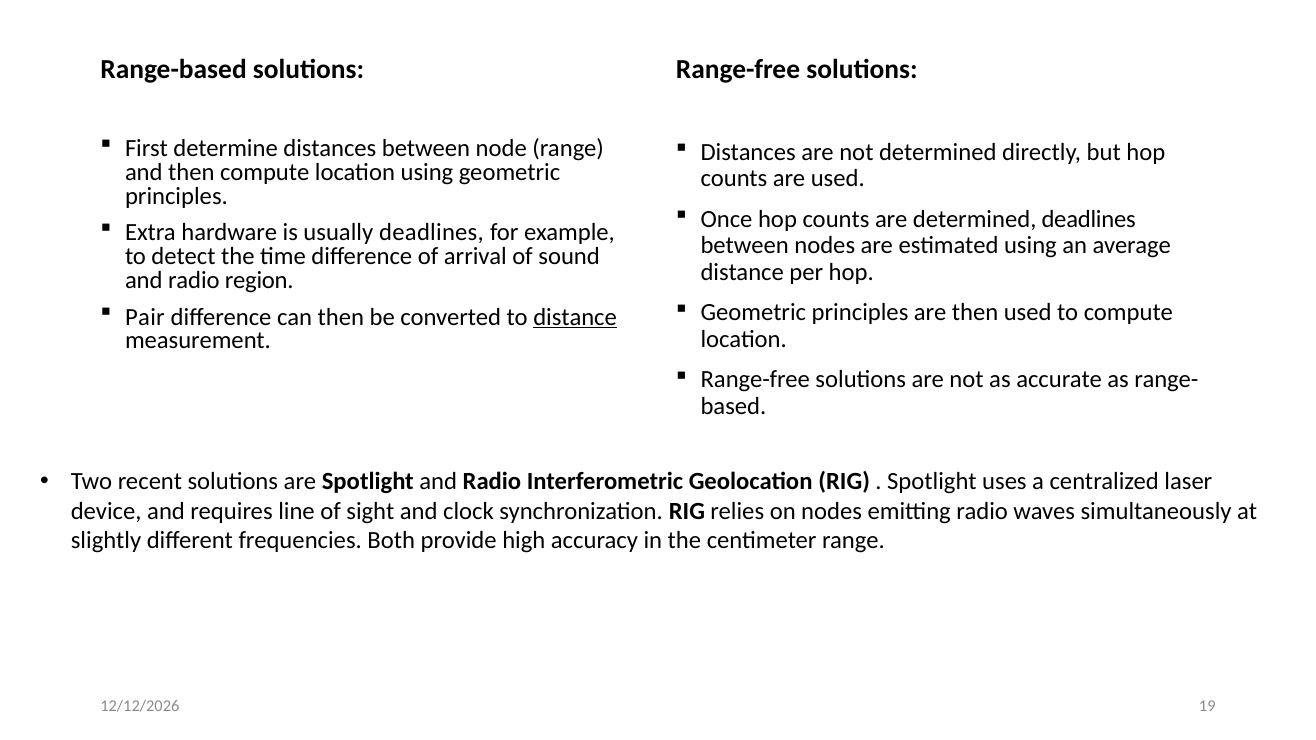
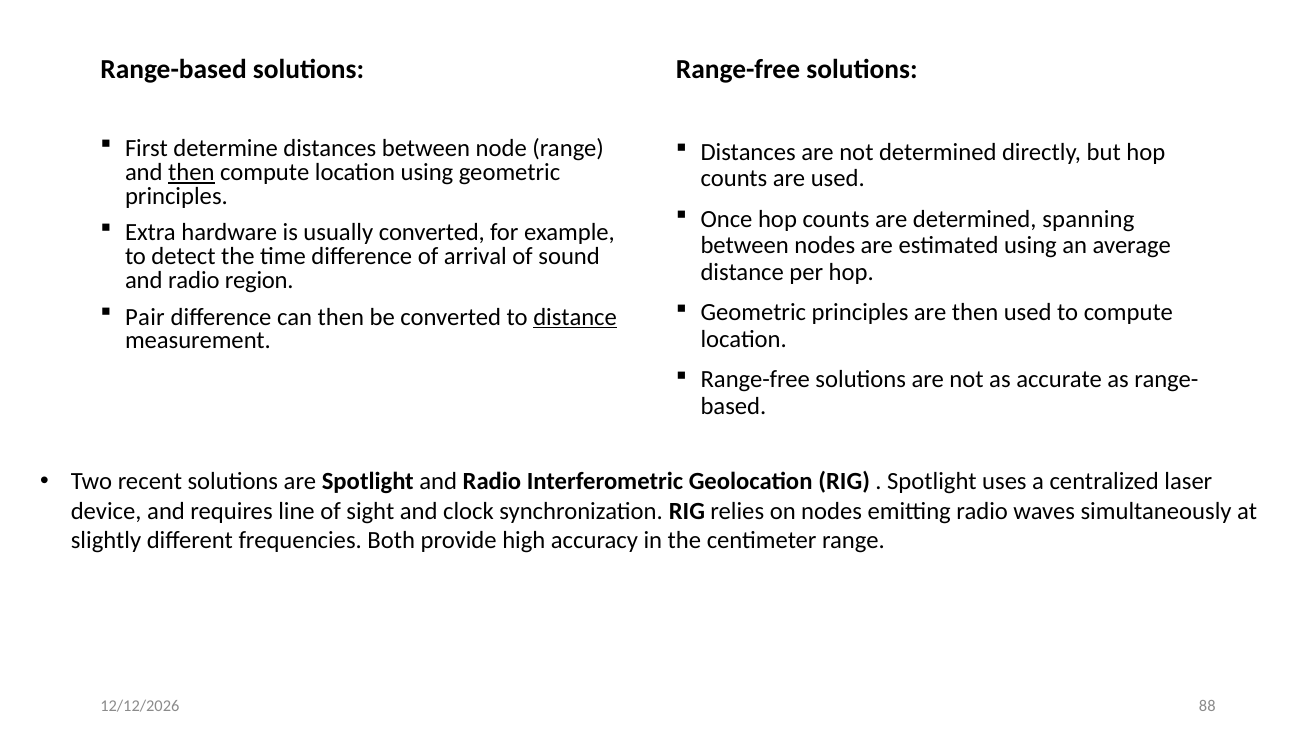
then at (191, 172) underline: none -> present
determined deadlines: deadlines -> spanning
usually deadlines: deadlines -> converted
19: 19 -> 88
